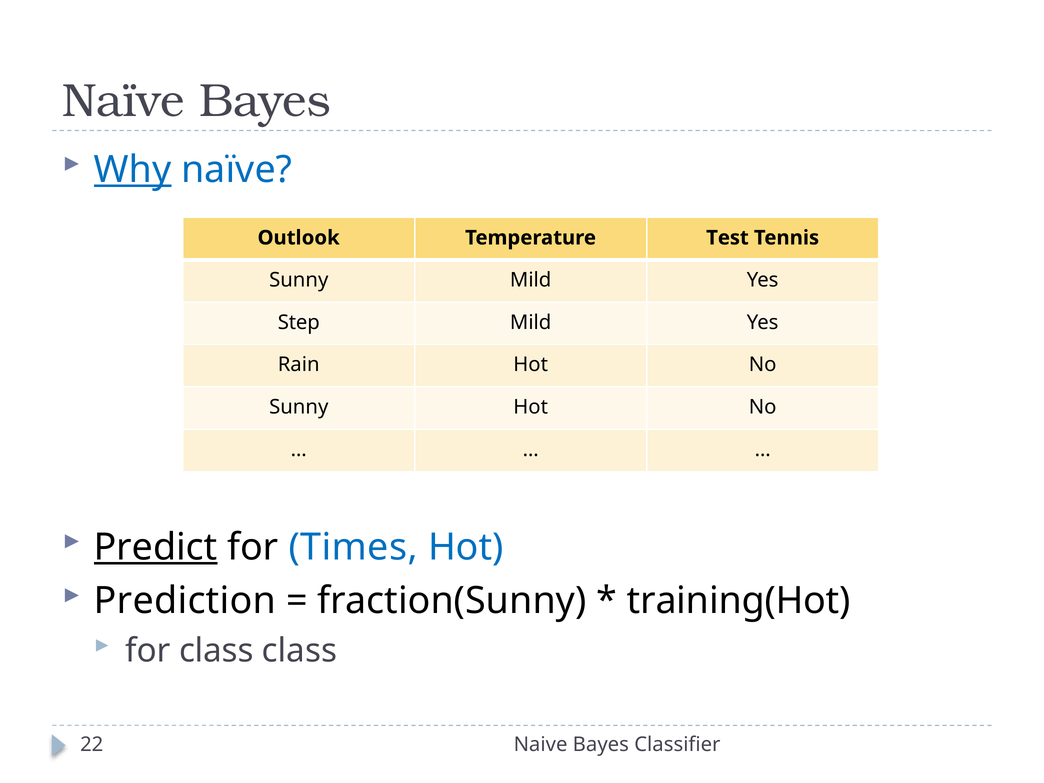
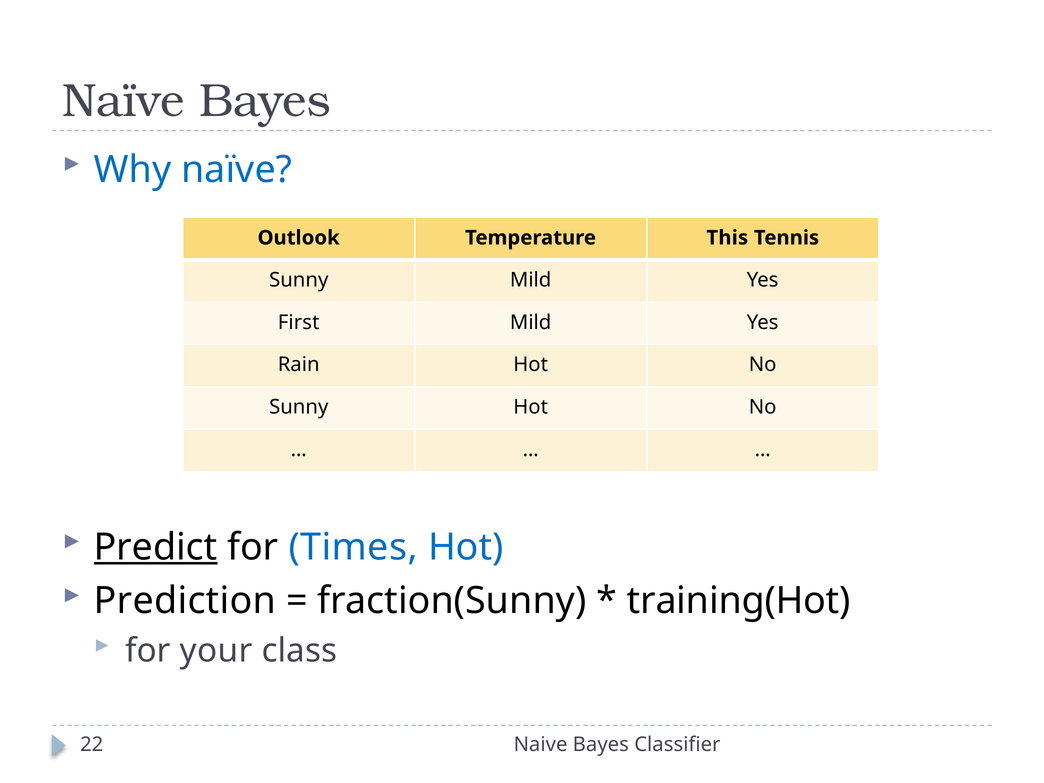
Why underline: present -> none
Test: Test -> This
Step: Step -> First
for class: class -> your
